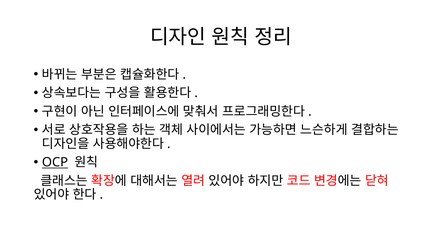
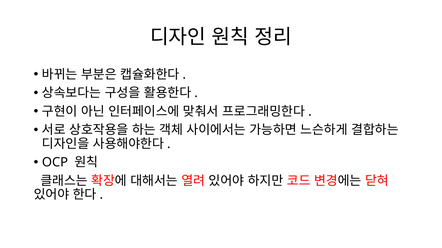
OCP underline: present -> none
